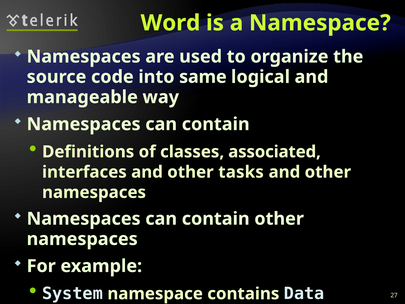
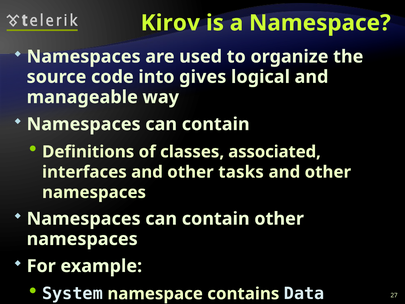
Word: Word -> Kirov
same: same -> gives
